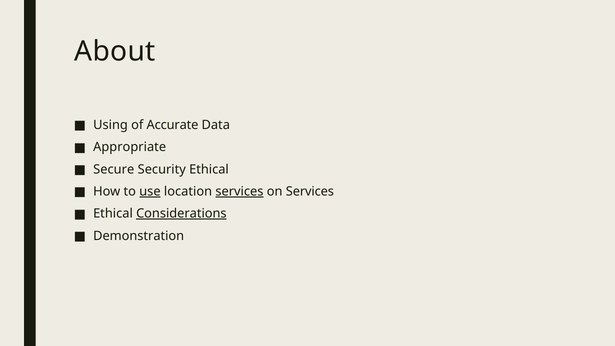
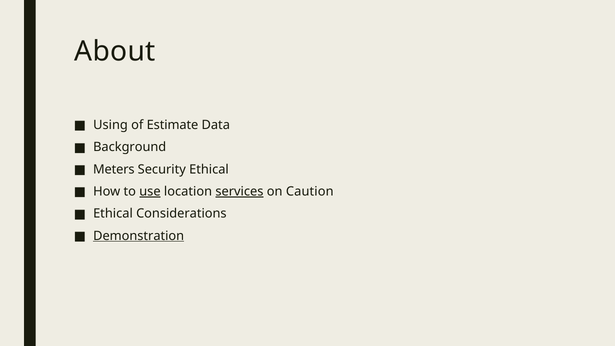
Accurate: Accurate -> Estimate
Appropriate: Appropriate -> Background
Secure: Secure -> Meters
on Services: Services -> Caution
Considerations underline: present -> none
Demonstration underline: none -> present
